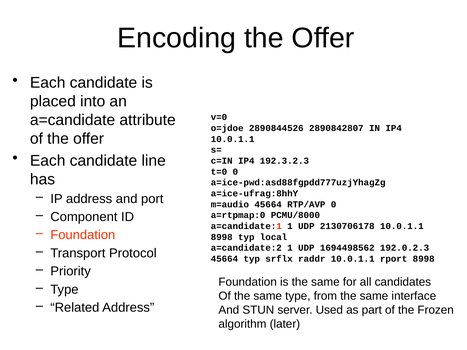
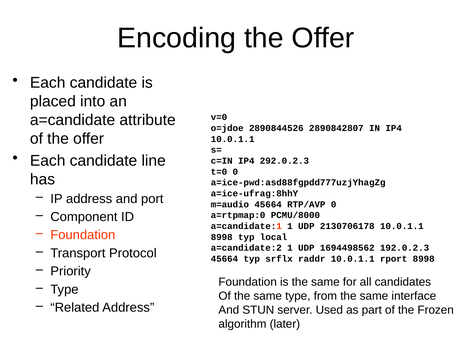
192.3.2.3: 192.3.2.3 -> 292.0.2.3
